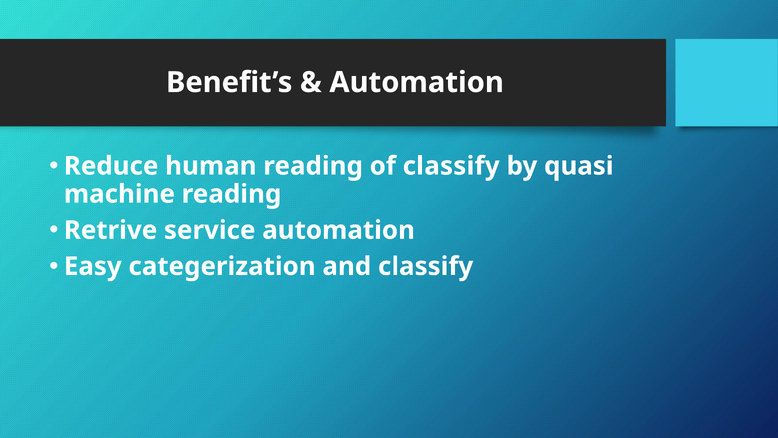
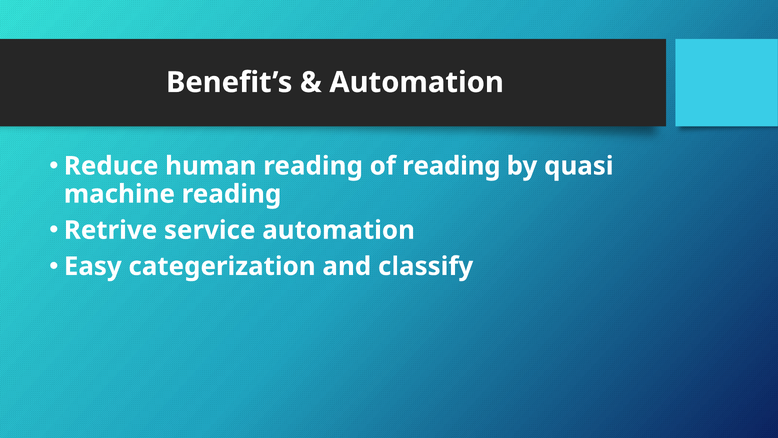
of classify: classify -> reading
